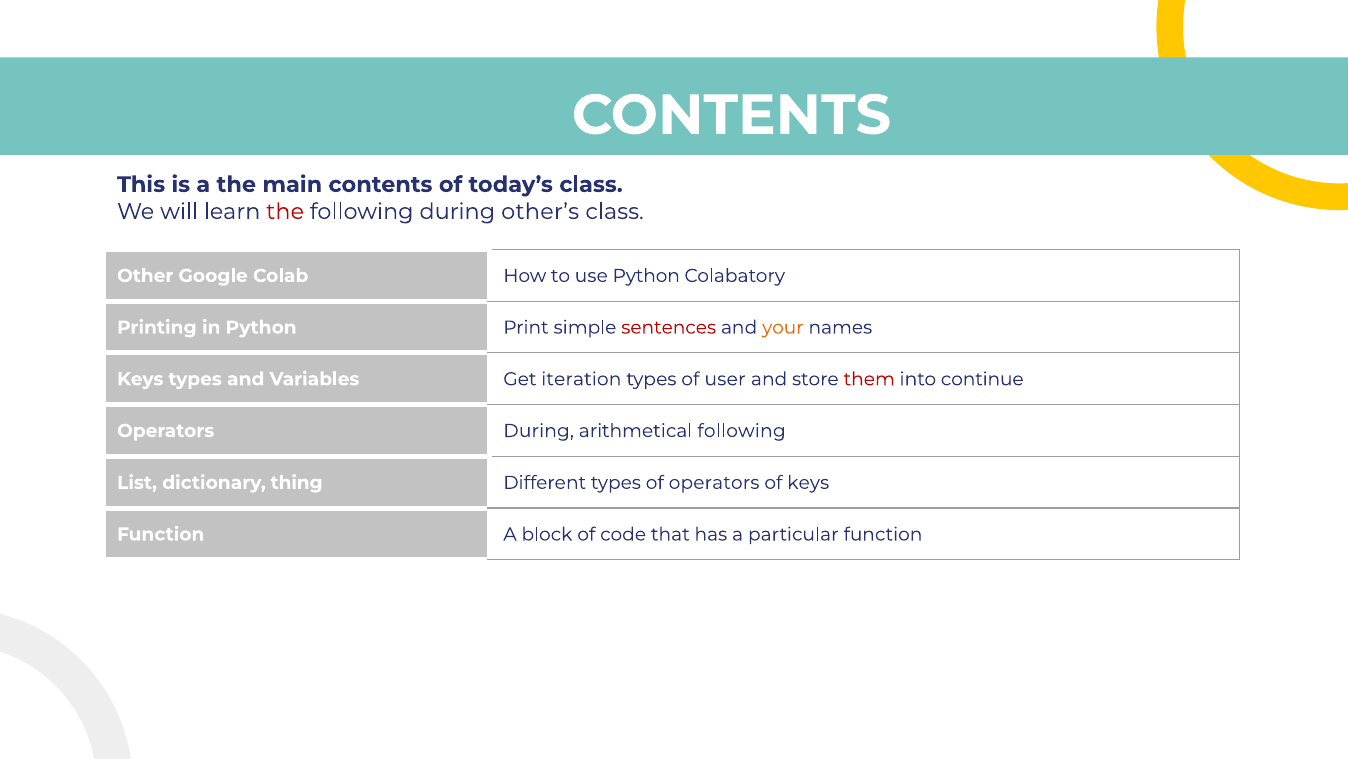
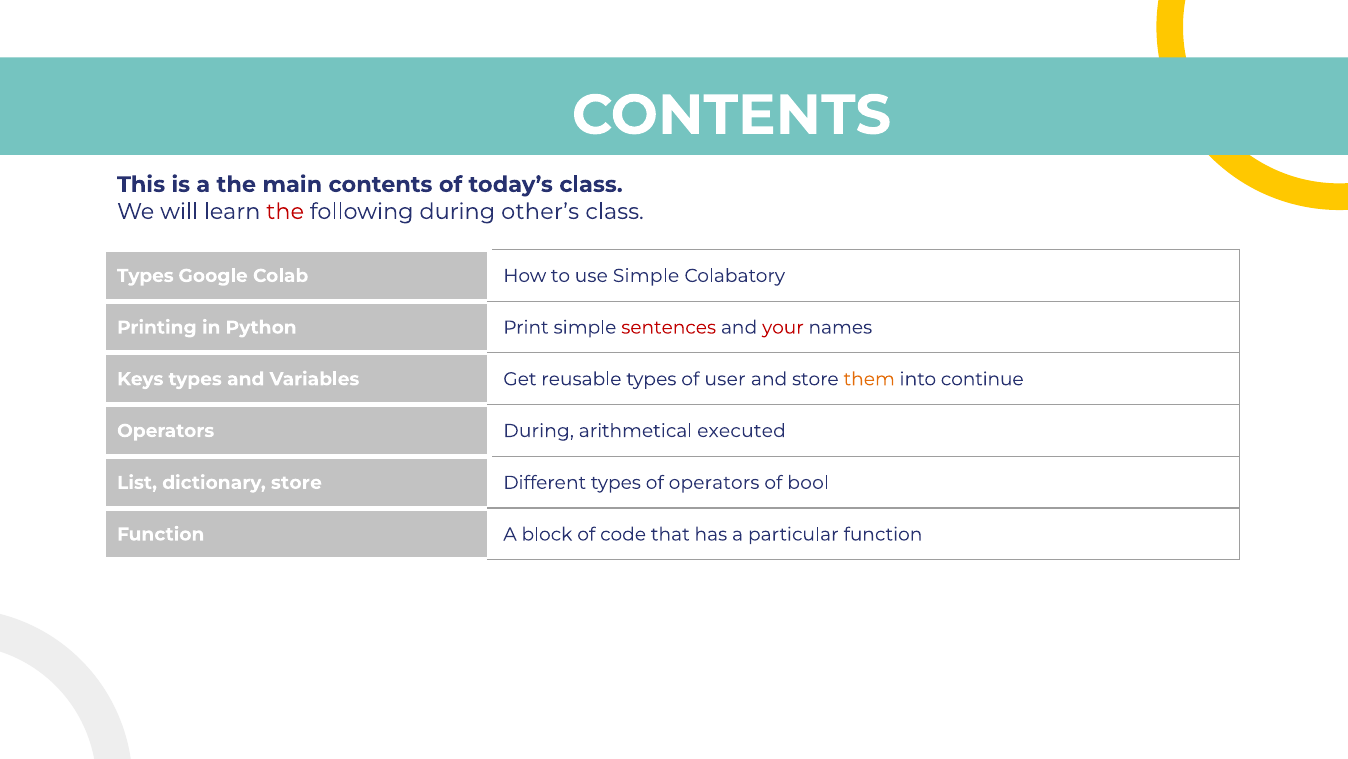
Other at (145, 276): Other -> Types
use Python: Python -> Simple
your colour: orange -> red
iteration: iteration -> reusable
them colour: red -> orange
arithmetical following: following -> executed
dictionary thing: thing -> store
of keys: keys -> bool
